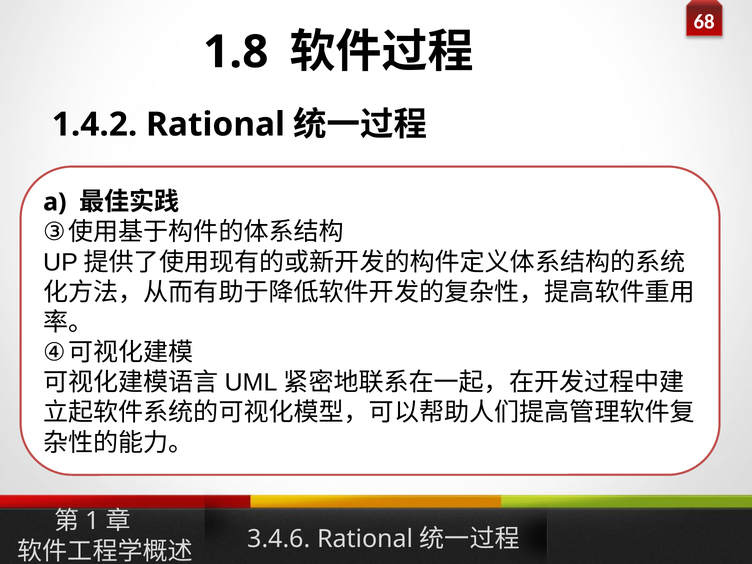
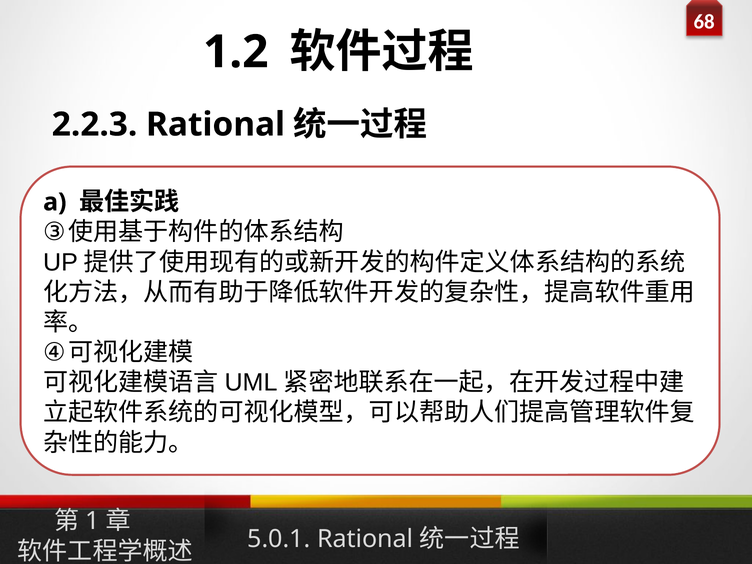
1.8: 1.8 -> 1.2
1.4.2: 1.4.2 -> 2.2.3
3.4.6: 3.4.6 -> 5.0.1
